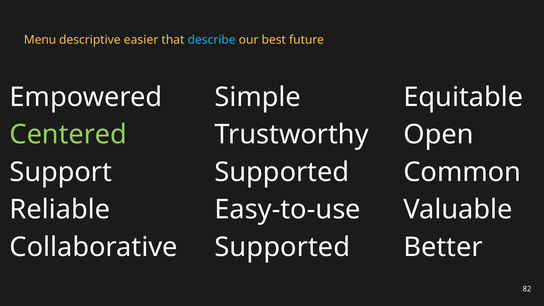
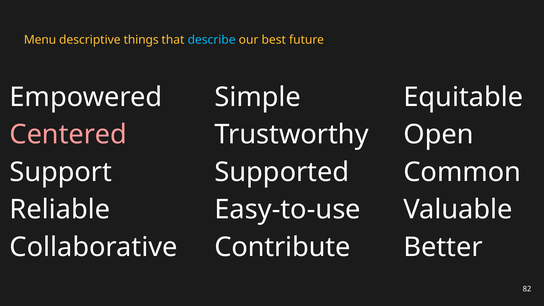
easier: easier -> things
Centered colour: light green -> pink
Supported at (282, 247): Supported -> Contribute
